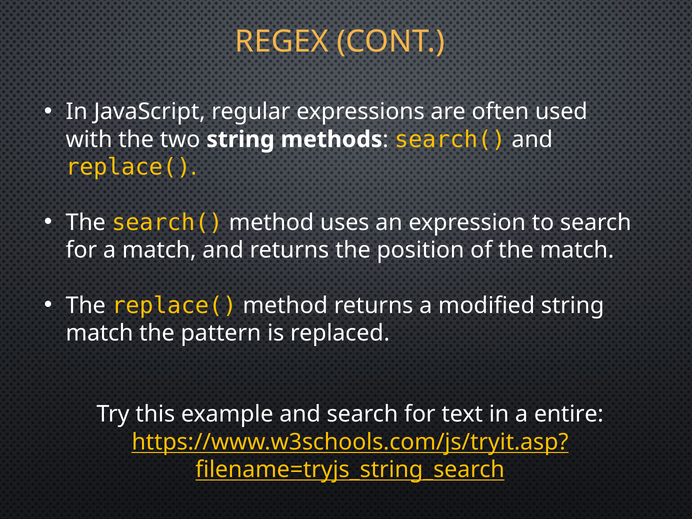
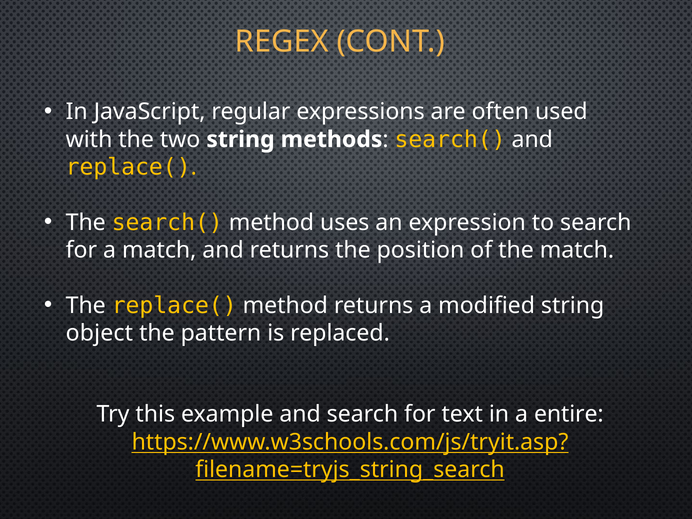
match at (100, 333): match -> object
